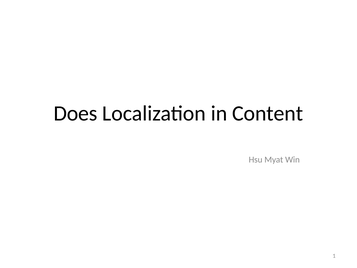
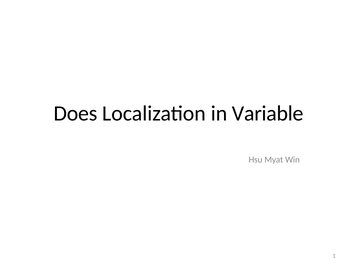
Content: Content -> Variable
